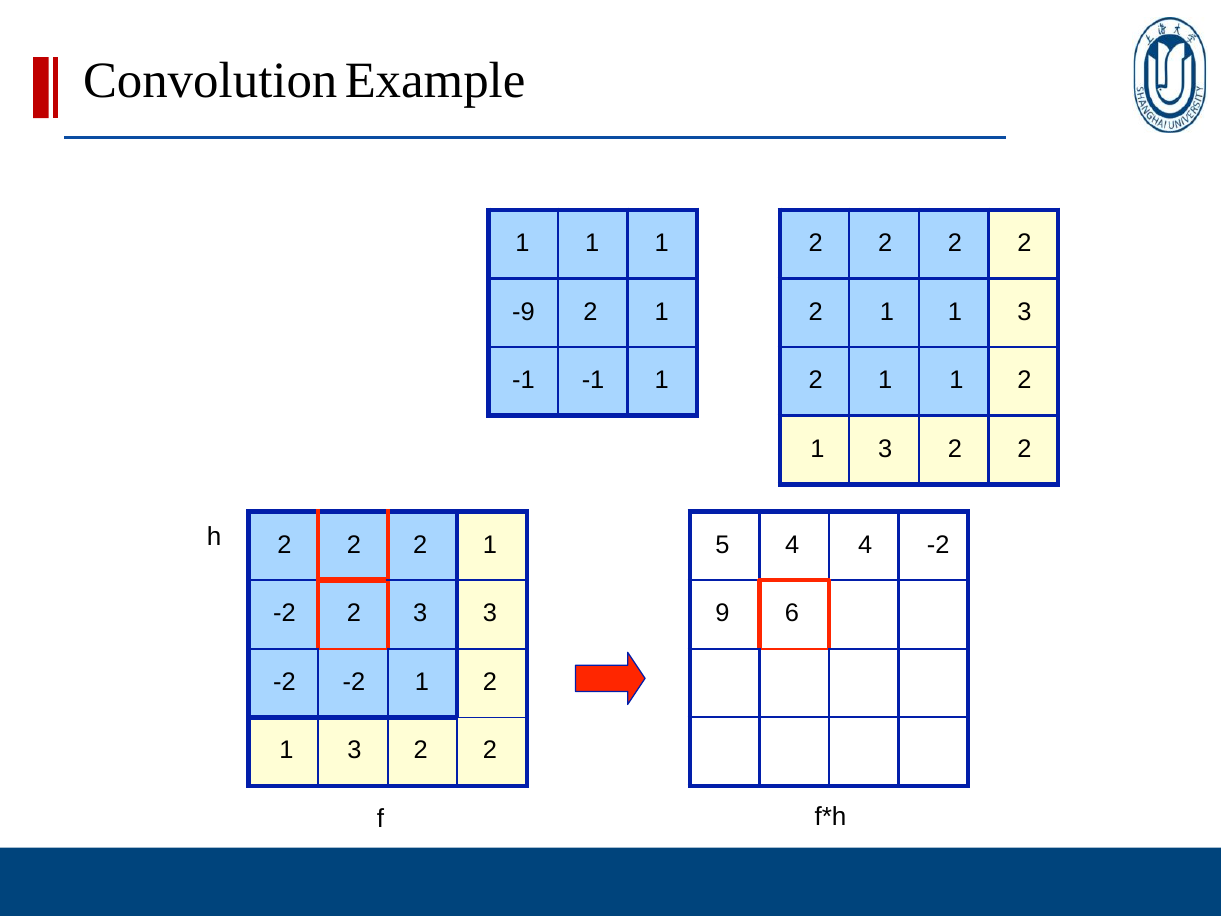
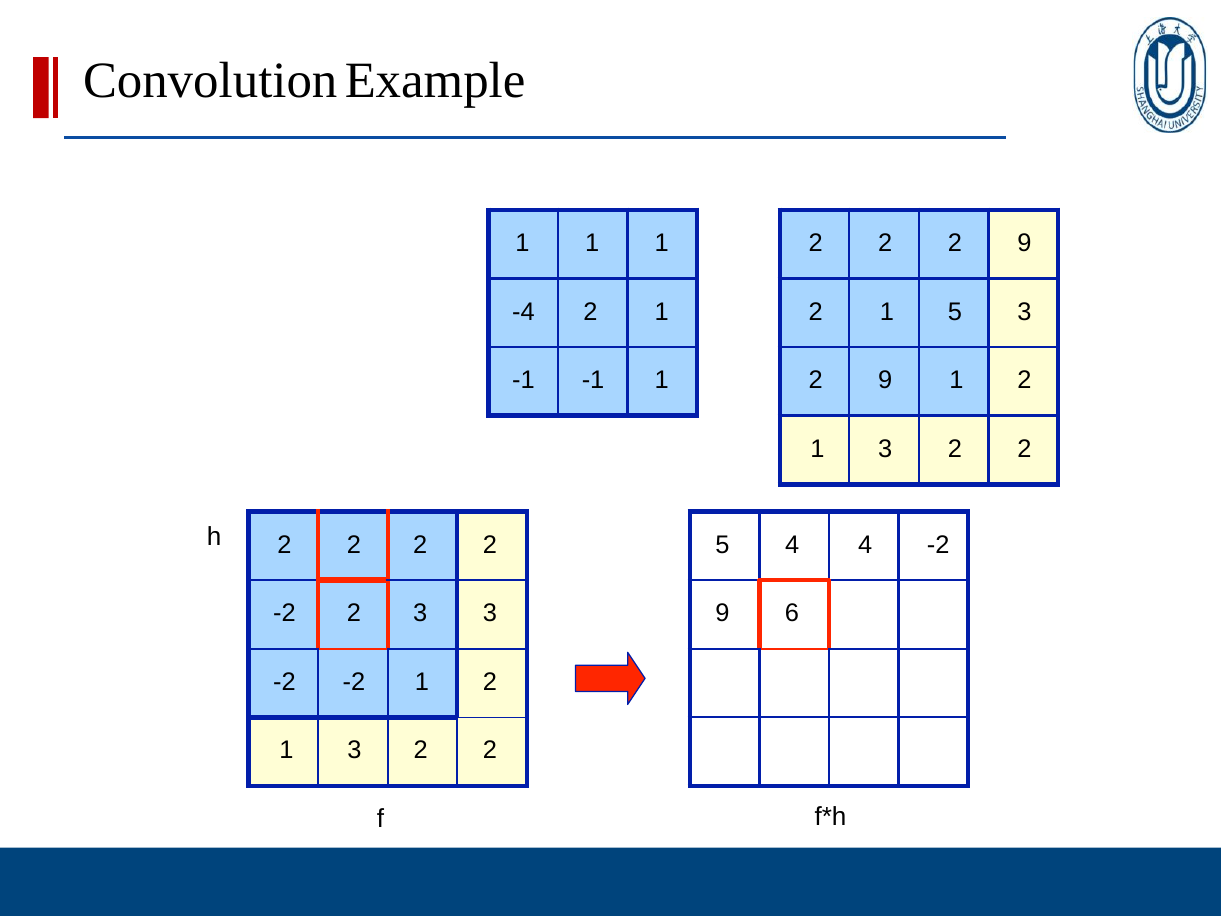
2 at (1024, 243): 2 -> 9
-9: -9 -> -4
1 at (955, 312): 1 -> 5
1 at (885, 380): 1 -> 9
1 at (490, 545): 1 -> 2
